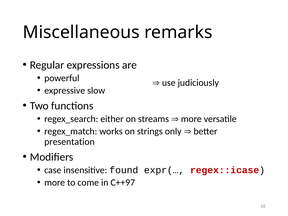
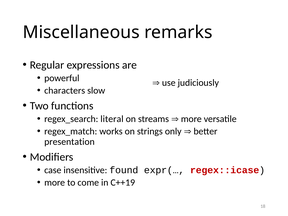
expressive: expressive -> characters
either: either -> literal
C++97: C++97 -> C++19
